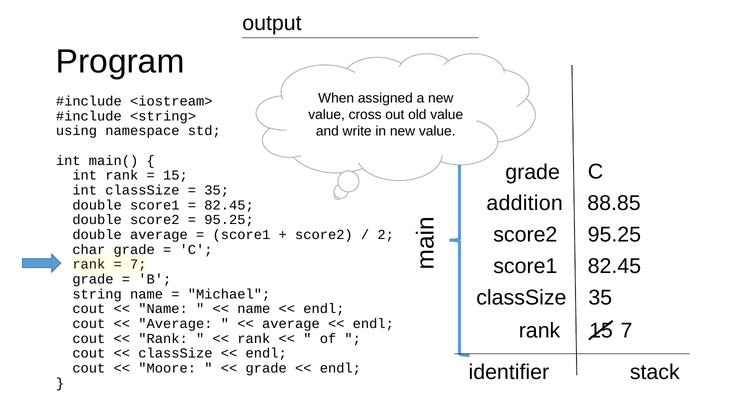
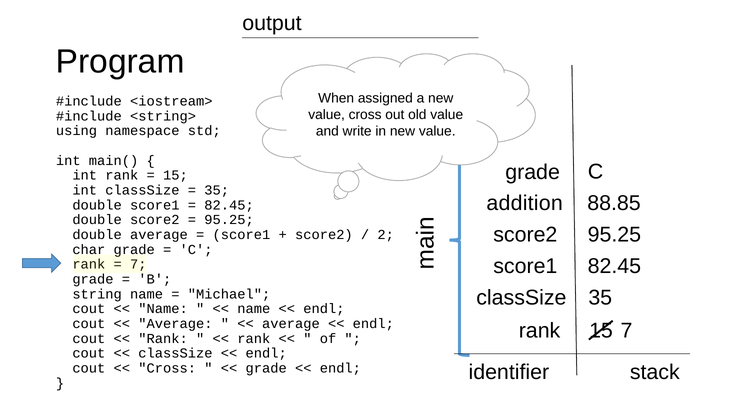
Moore at (167, 369): Moore -> Cross
